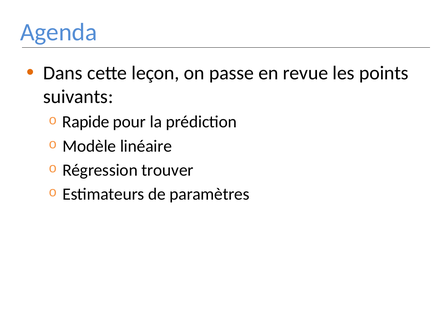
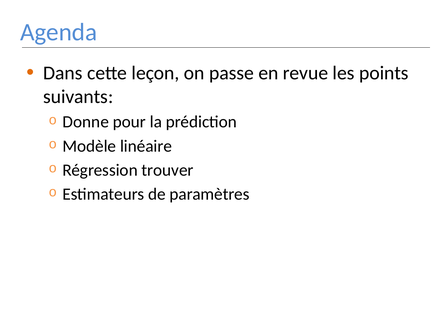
Rapide: Rapide -> Donne
